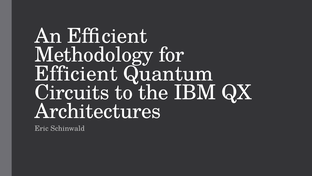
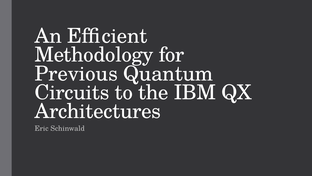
Efficient at (76, 74): Efficient -> Previous
